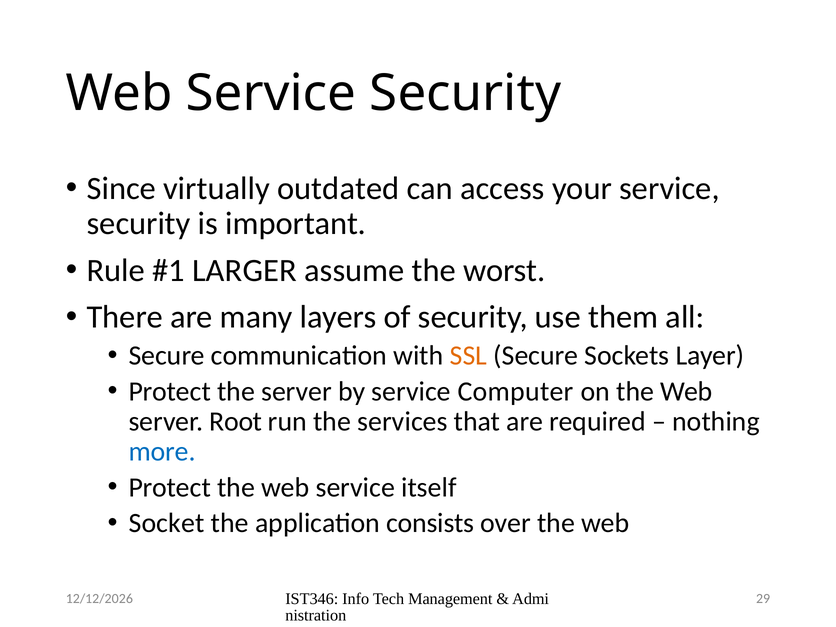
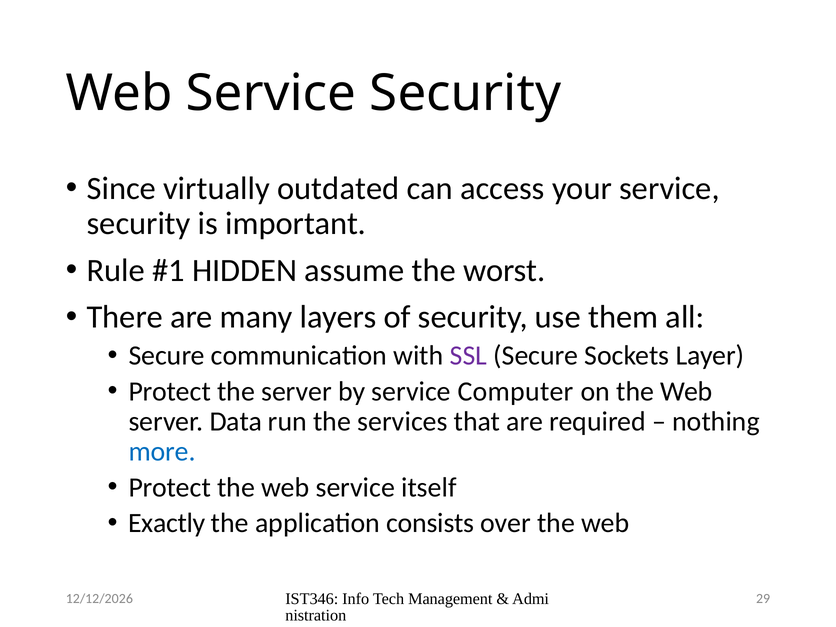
LARGER: LARGER -> HIDDEN
SSL colour: orange -> purple
Root: Root -> Data
Socket: Socket -> Exactly
